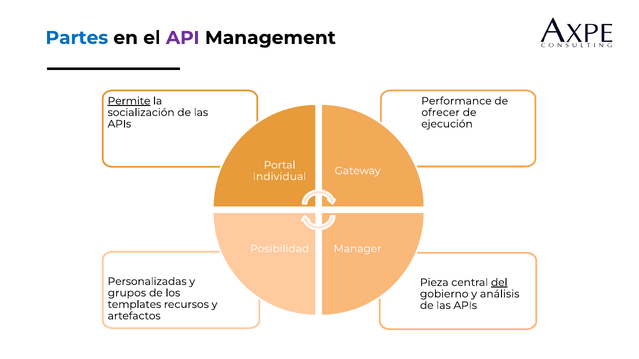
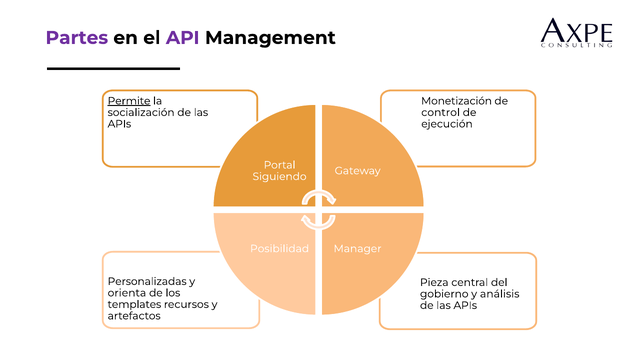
Partes colour: blue -> purple
Performance: Performance -> Monetización
ofrecer: ofrecer -> control
Individual: Individual -> Siguiendo
del underline: present -> none
grupos: grupos -> orienta
